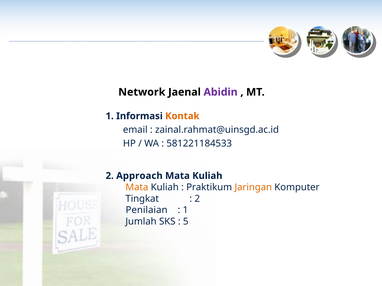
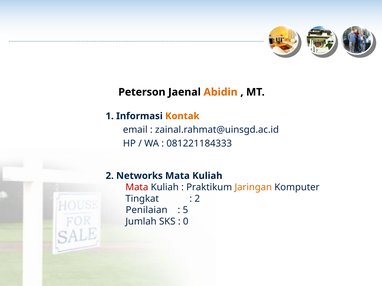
Network: Network -> Peterson
Abidin colour: purple -> orange
581221184533: 581221184533 -> 081221184333
Approach: Approach -> Networks
Mata at (137, 188) colour: orange -> red
1 at (185, 210): 1 -> 5
5: 5 -> 0
